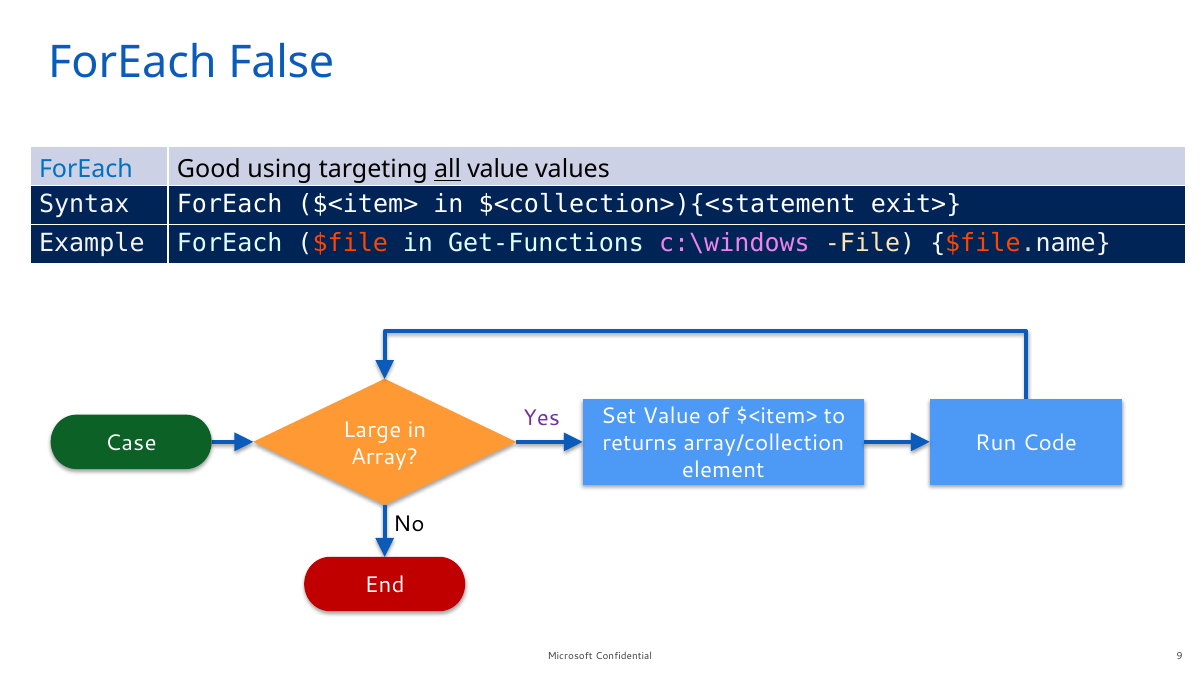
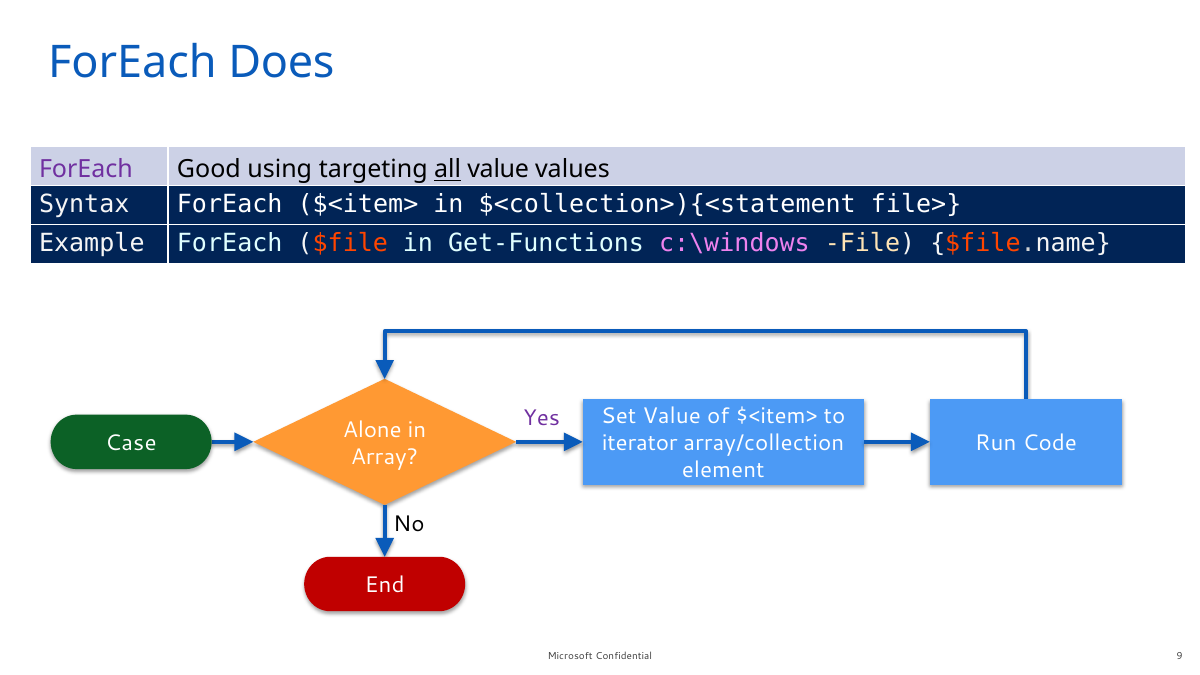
False: False -> Does
ForEach at (86, 169) colour: blue -> purple
exit>: exit> -> file>
Large: Large -> Alone
returns: returns -> iterator
